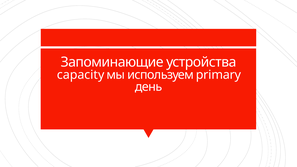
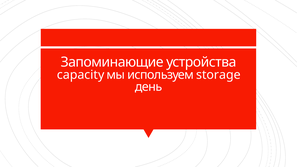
primary: primary -> storage
